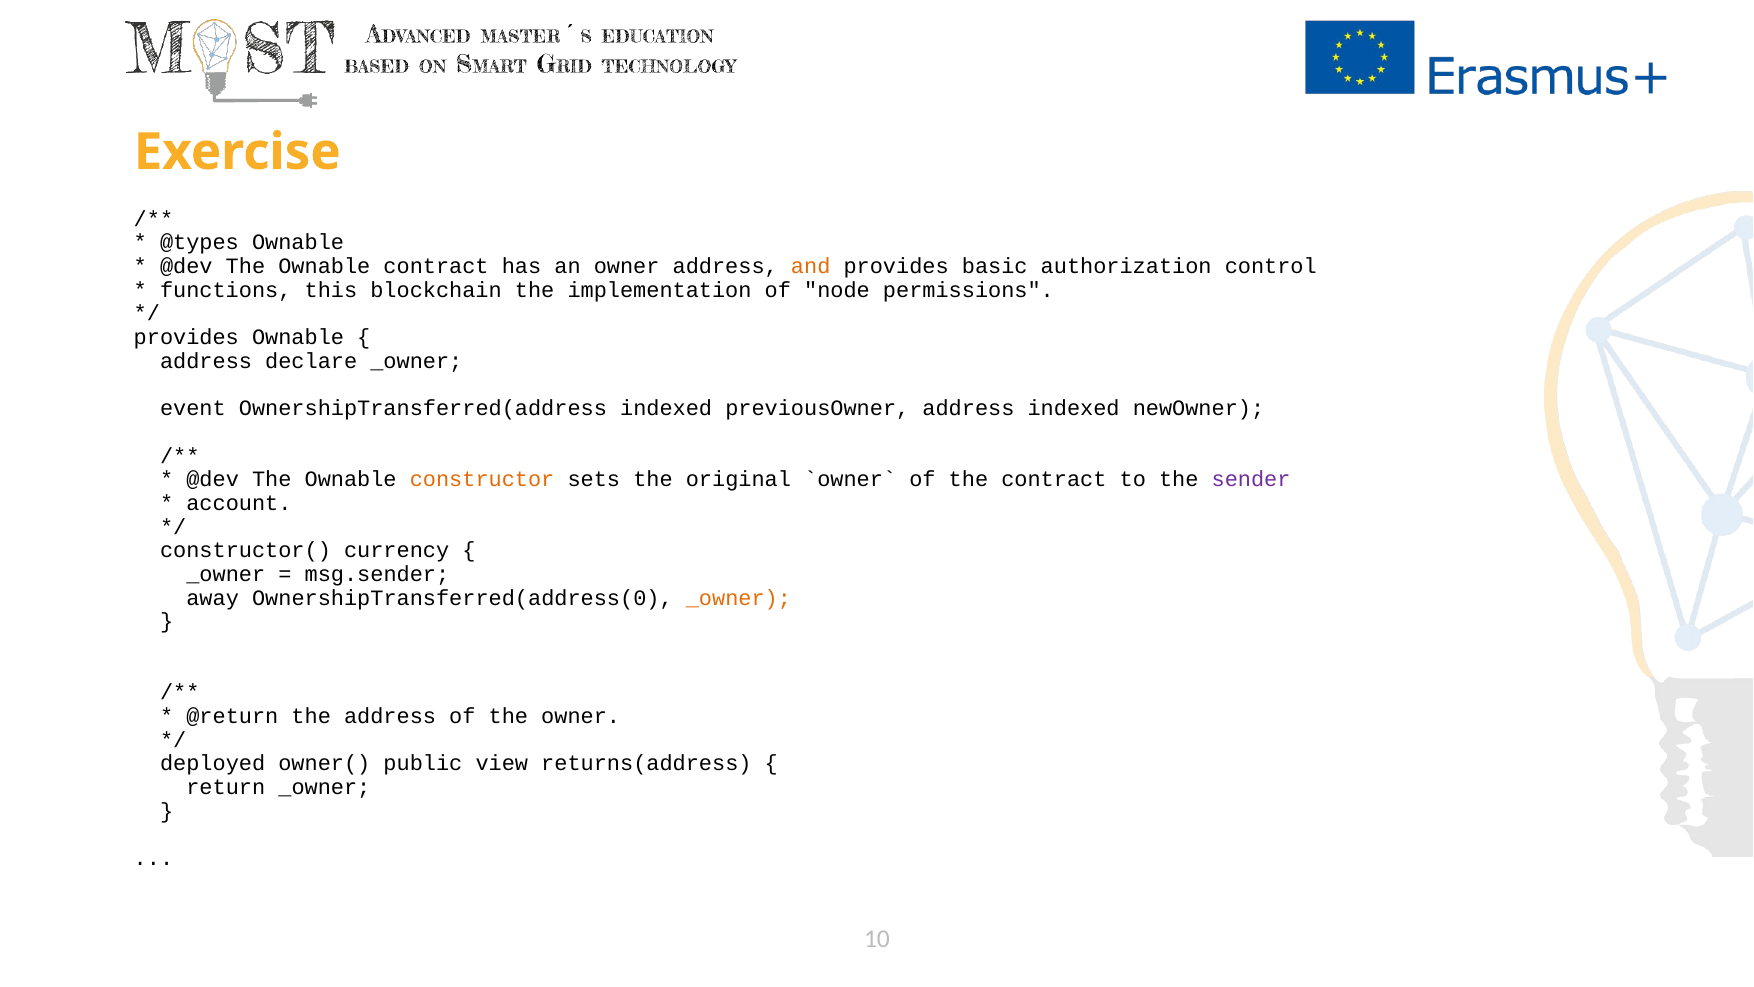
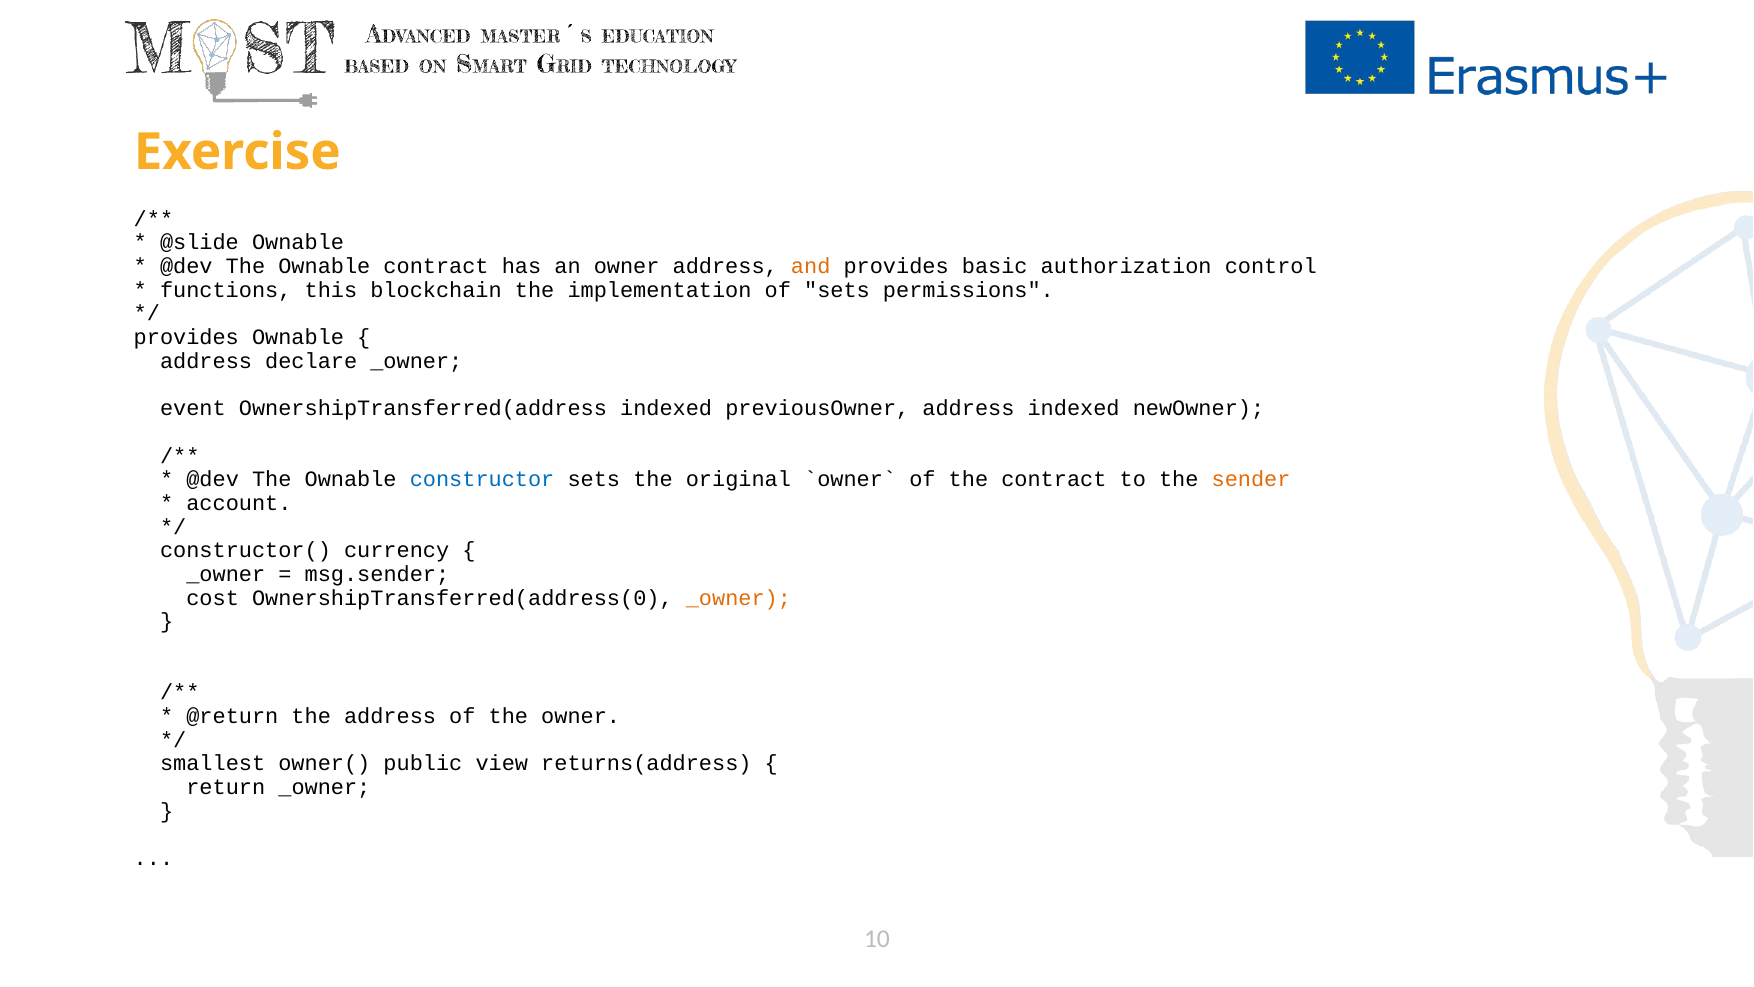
@types: @types -> @slide
of node: node -> sets
constructor colour: orange -> blue
sender colour: purple -> orange
away: away -> cost
deployed: deployed -> smallest
